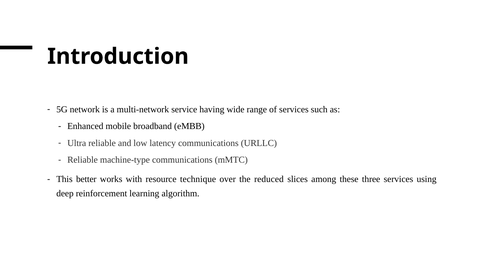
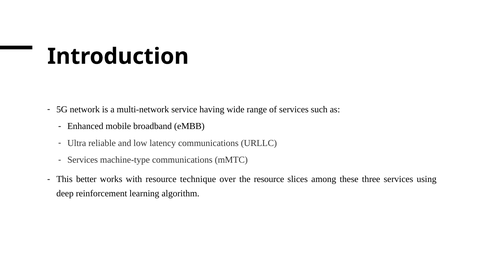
Reliable at (83, 160): Reliable -> Services
the reduced: reduced -> resource
